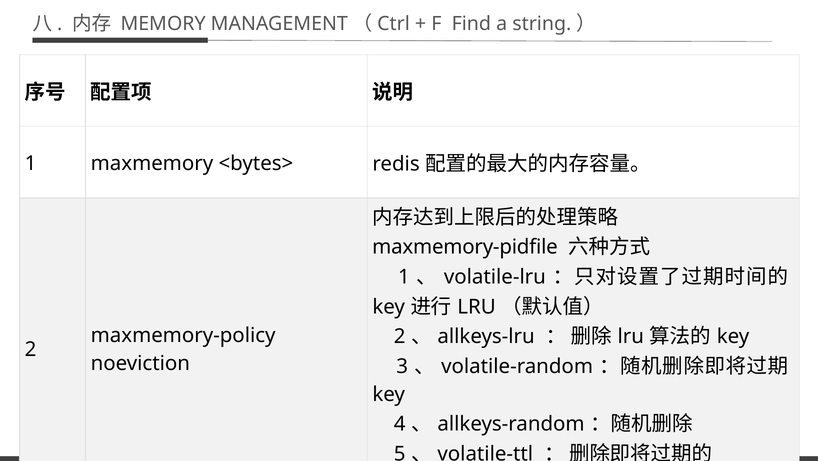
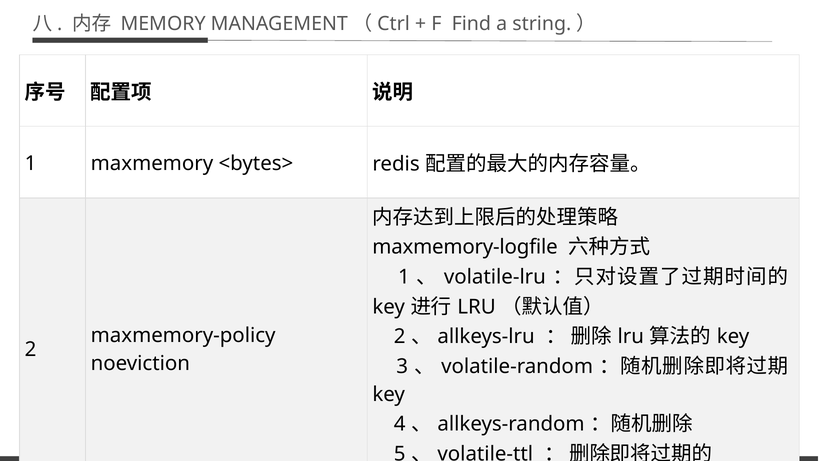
maxmemory-pidfile: maxmemory-pidfile -> maxmemory-logfile
